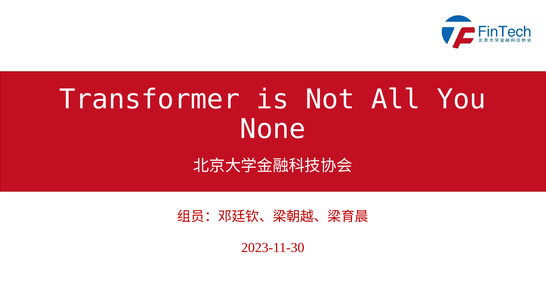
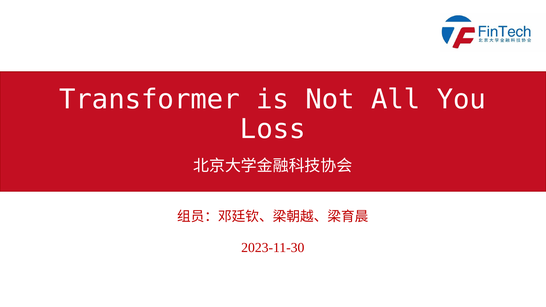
None: None -> Loss
